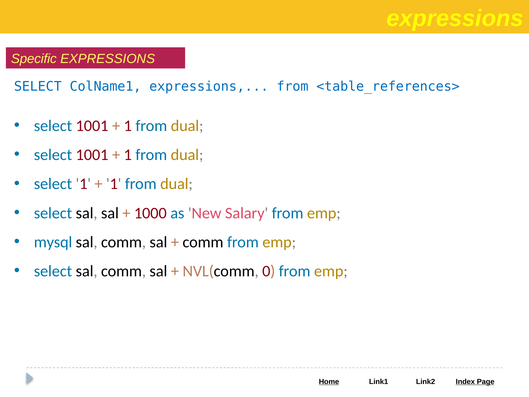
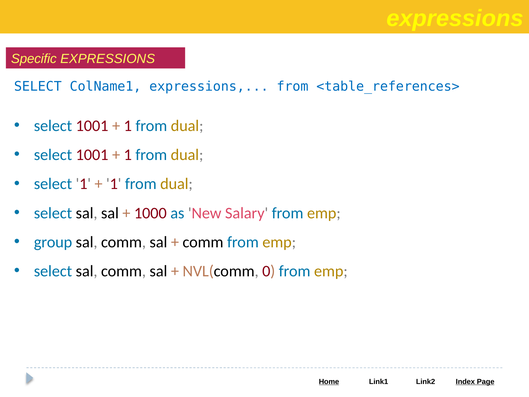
mysql: mysql -> group
